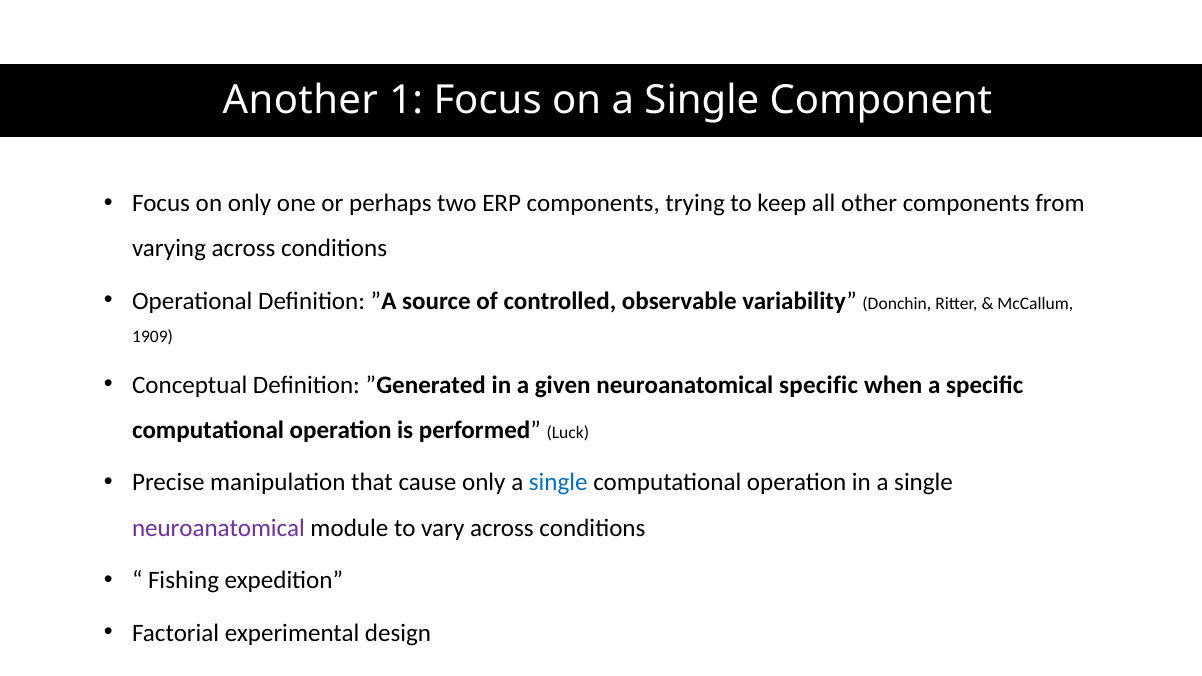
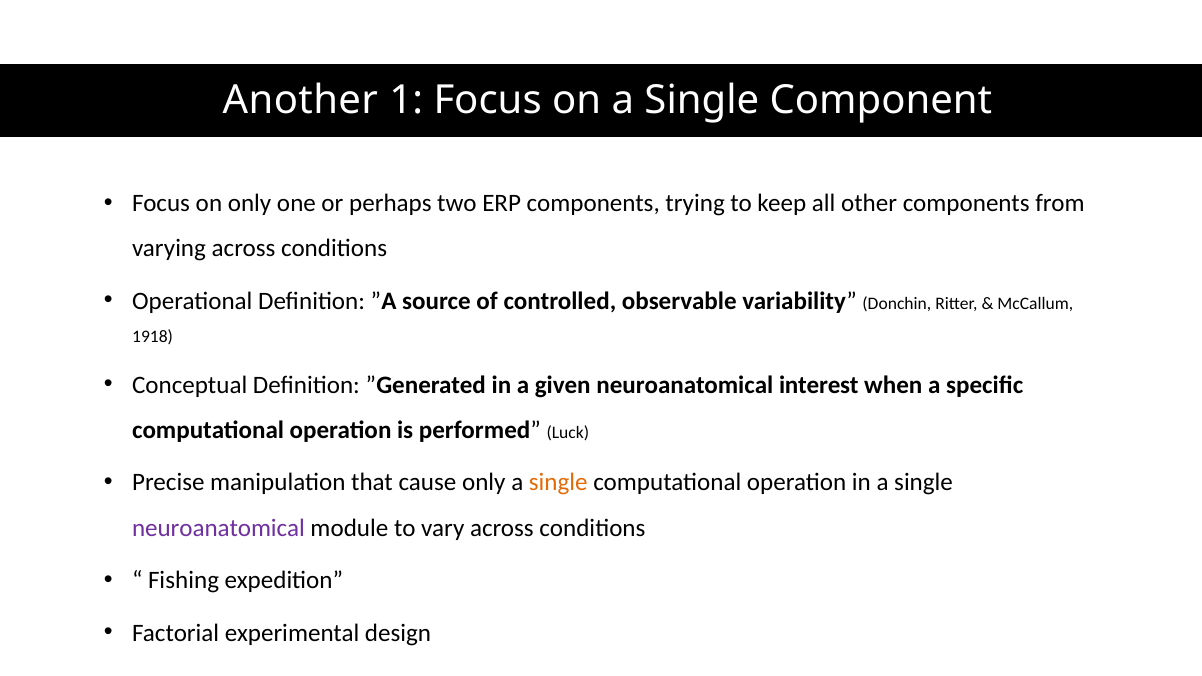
1909: 1909 -> 1918
neuroanatomical specific: specific -> interest
single at (558, 483) colour: blue -> orange
